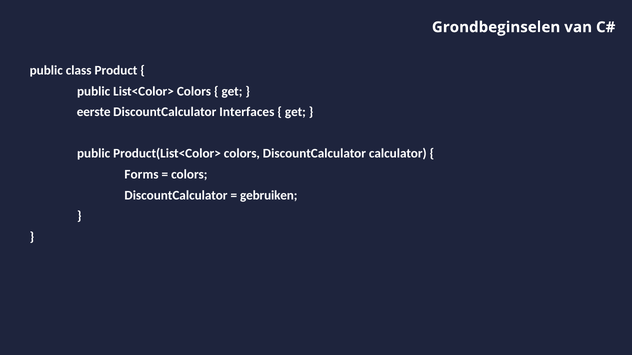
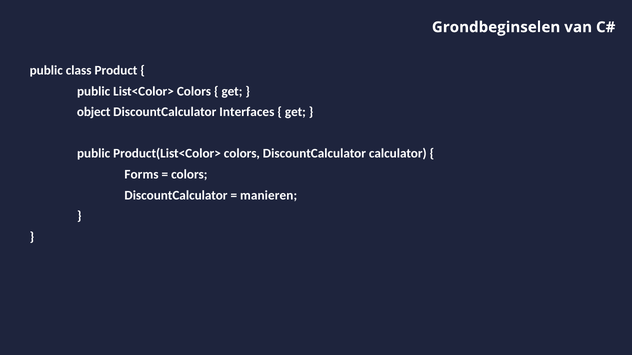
eerste: eerste -> object
gebruiken: gebruiken -> manieren
